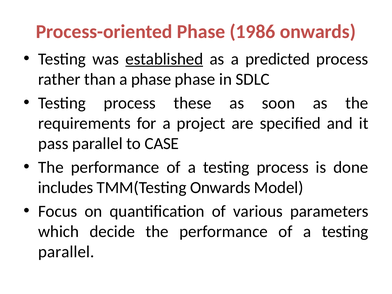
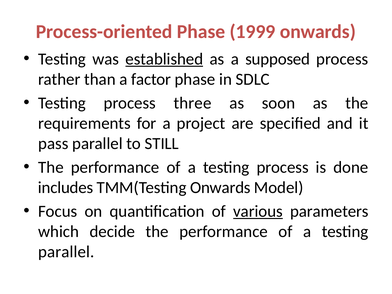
1986: 1986 -> 1999
predicted: predicted -> supposed
a phase: phase -> factor
these: these -> three
CASE: CASE -> STILL
various underline: none -> present
